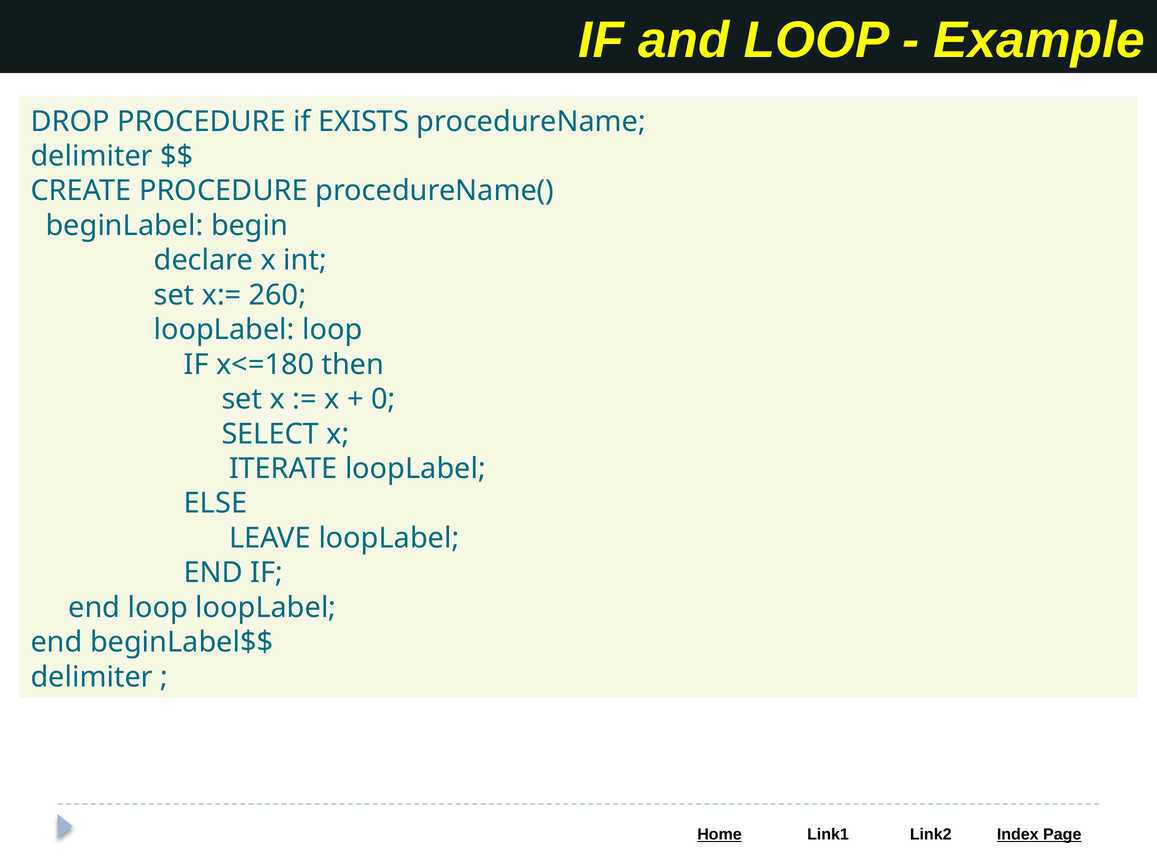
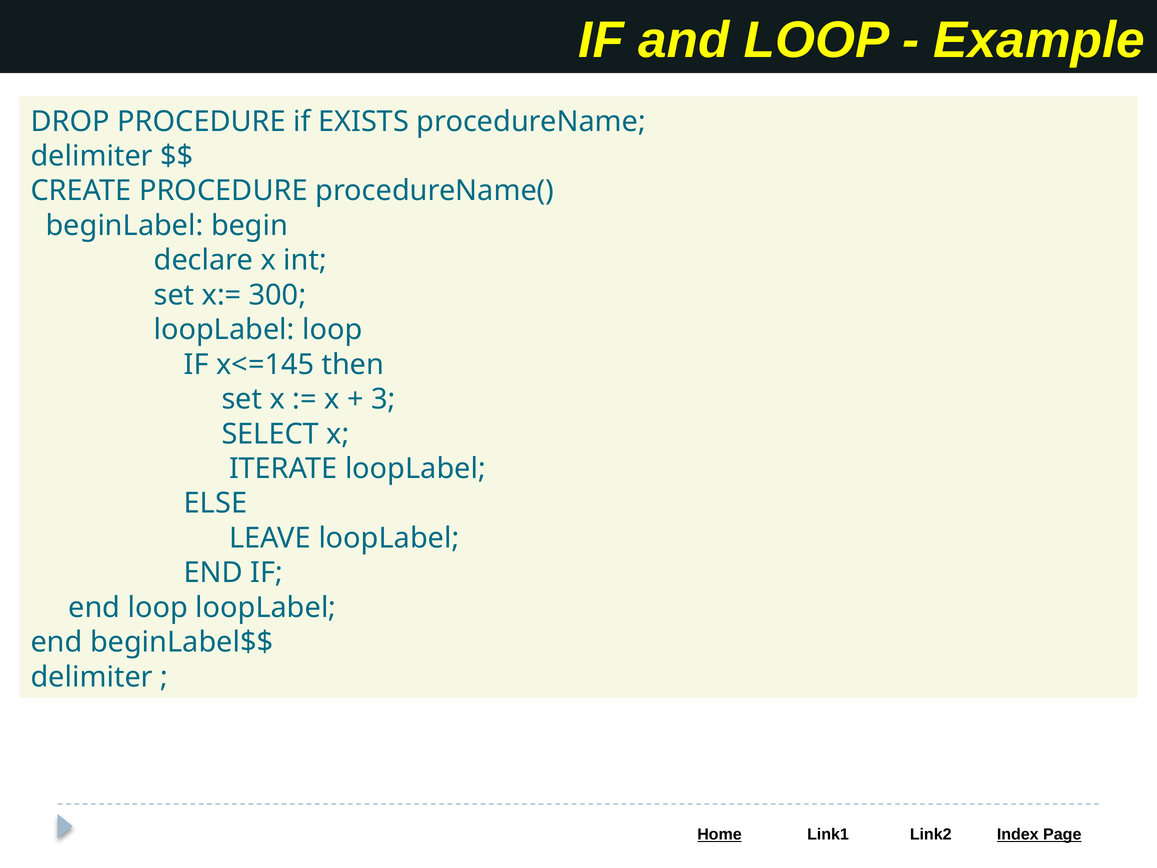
260: 260 -> 300
x<=180: x<=180 -> x<=145
0: 0 -> 3
